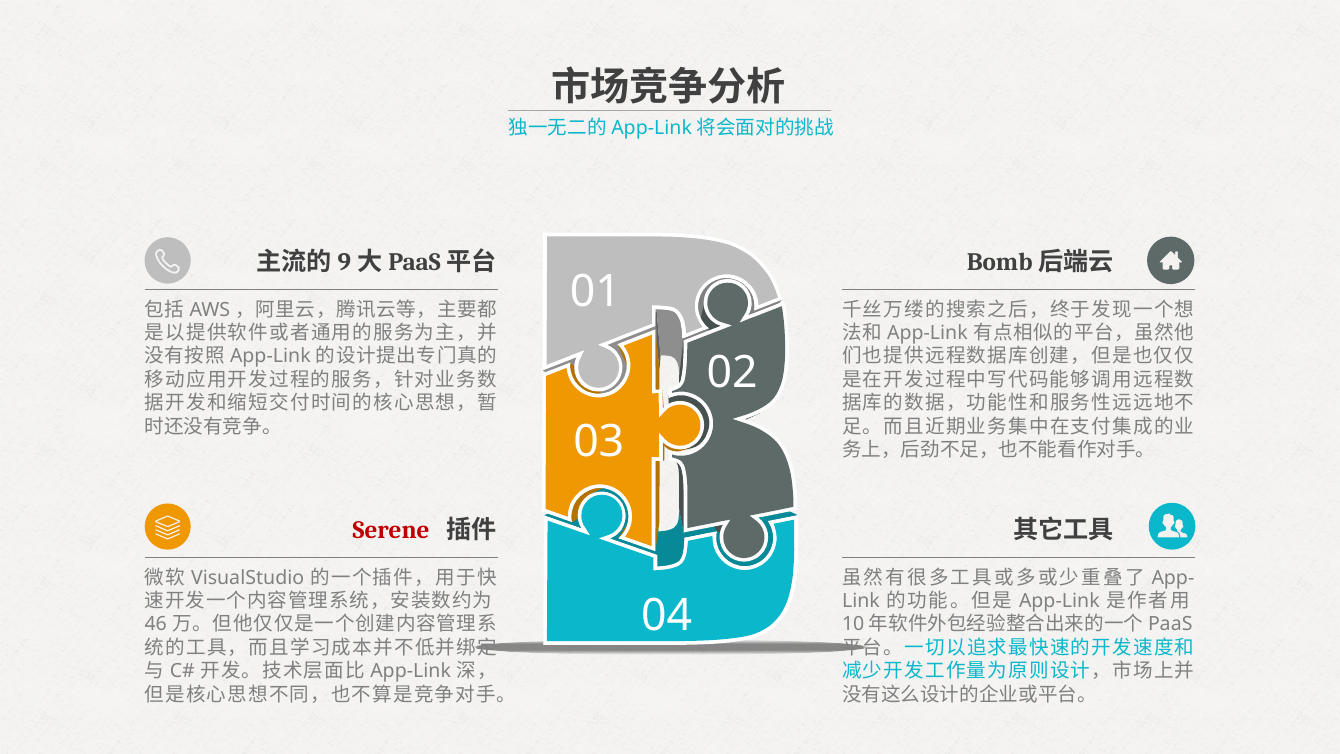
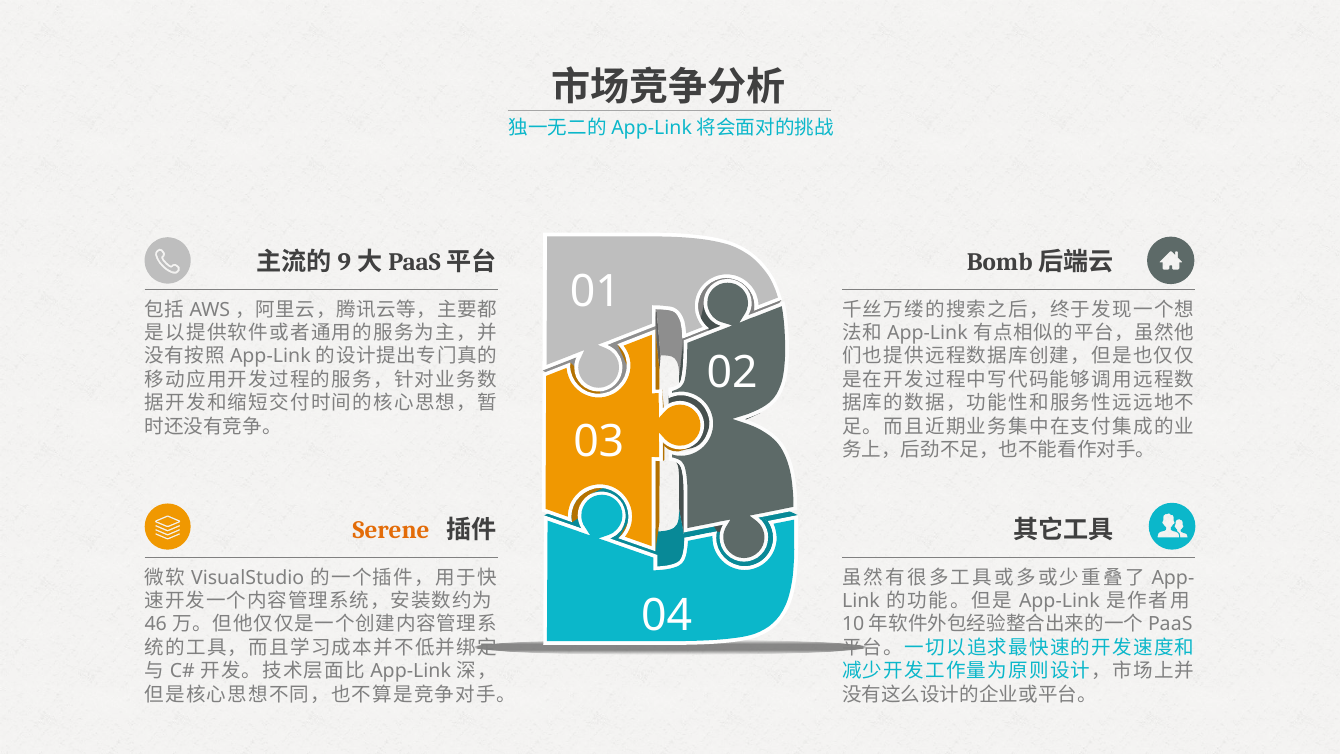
Serene colour: red -> orange
